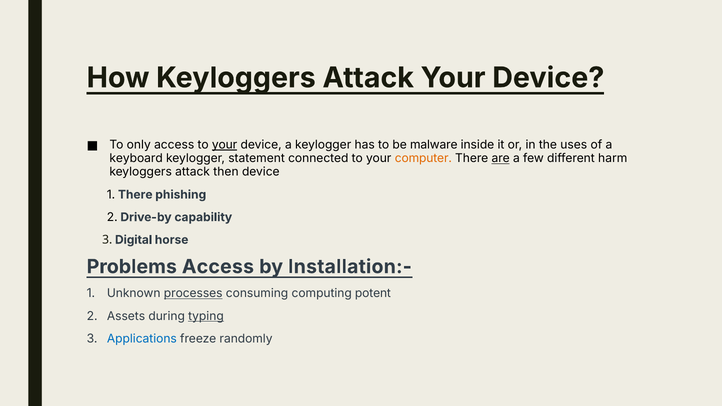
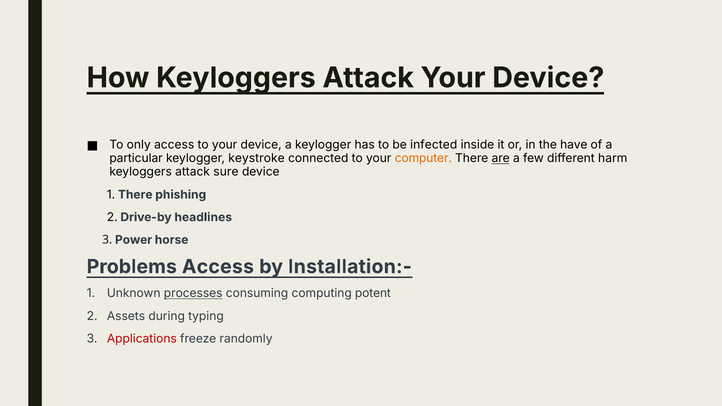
your at (225, 145) underline: present -> none
malware: malware -> infected
uses: uses -> have
keyboard: keyboard -> particular
statement: statement -> keystroke
then: then -> sure
capability: capability -> headlines
Digital: Digital -> Power
typing underline: present -> none
Applications colour: blue -> red
